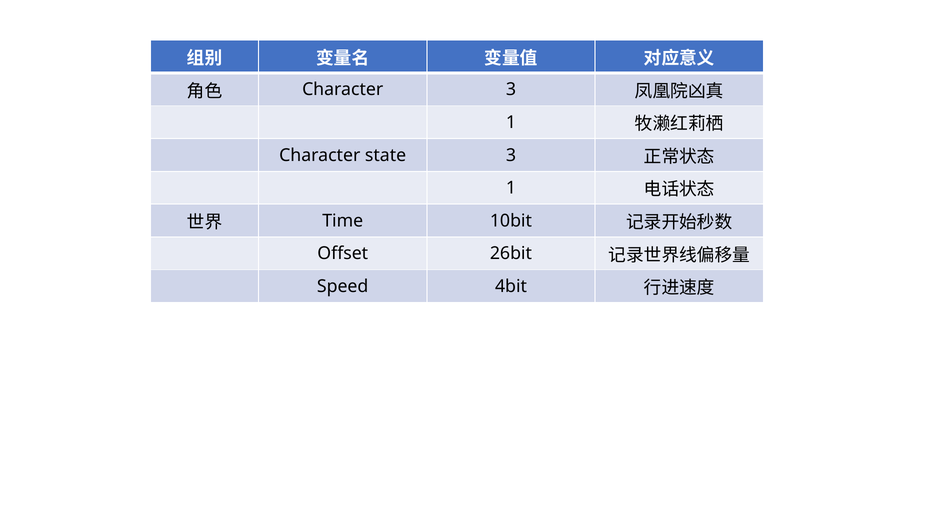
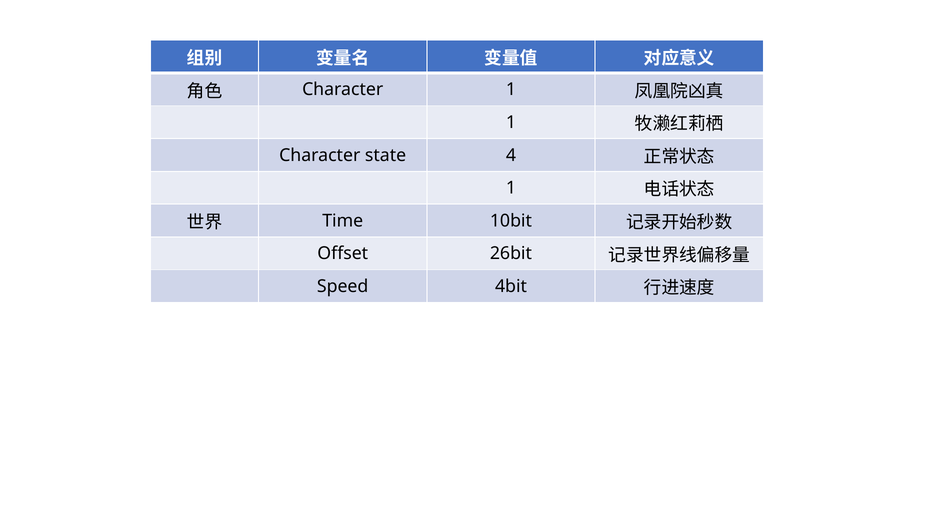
Character 3: 3 -> 1
state 3: 3 -> 4
